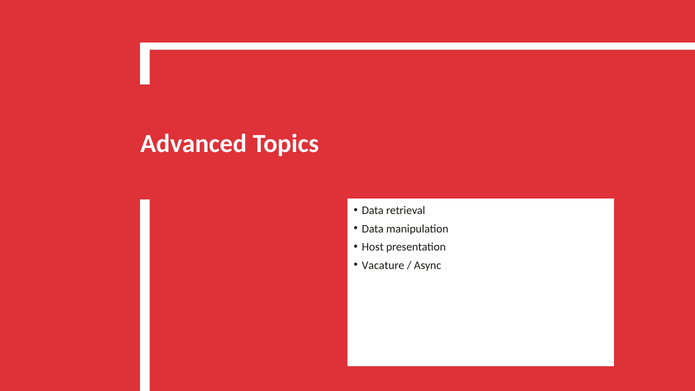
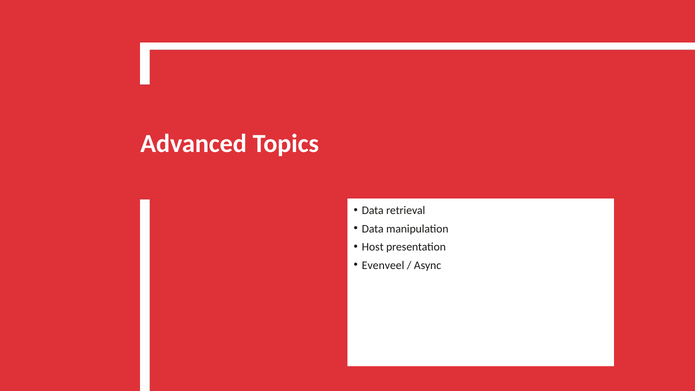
Vacature: Vacature -> Evenveel
